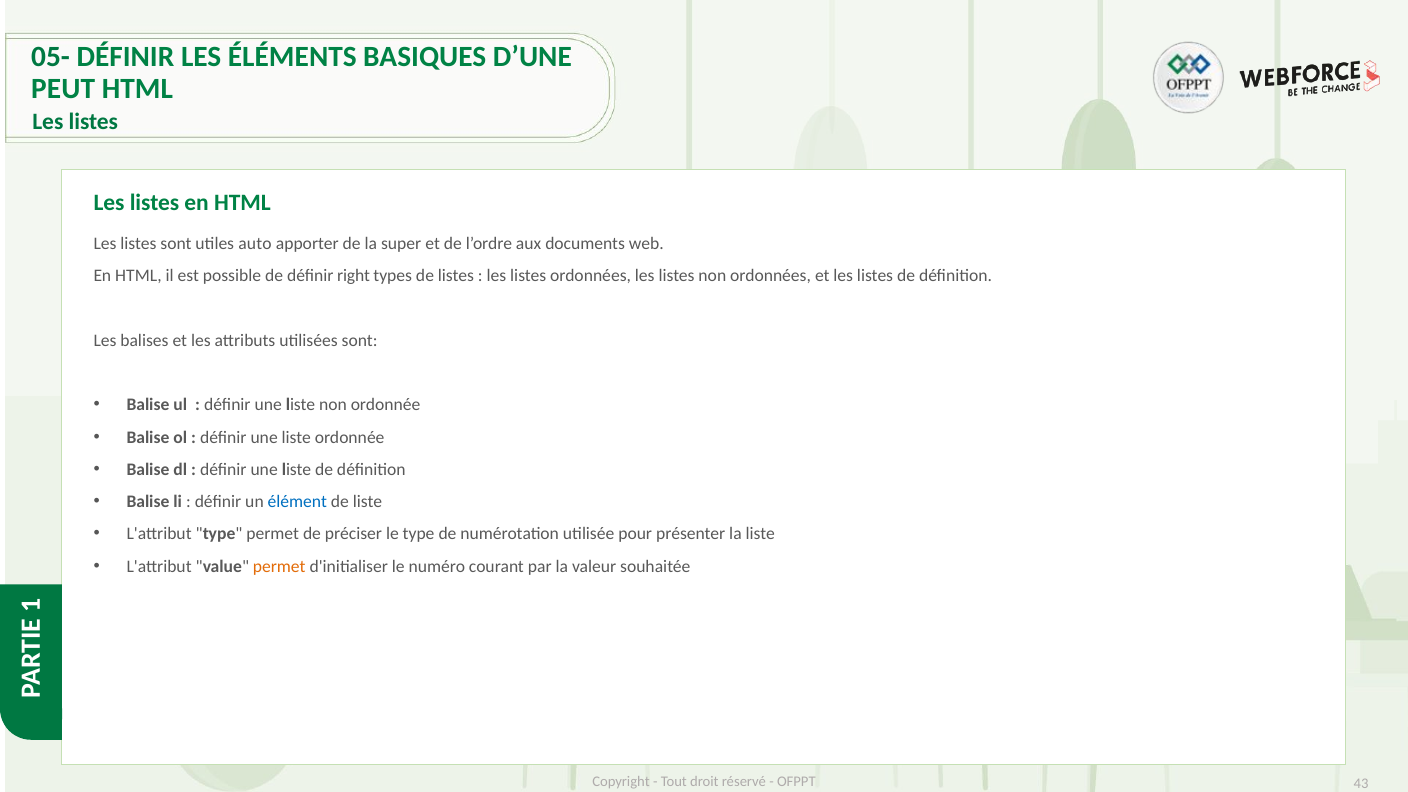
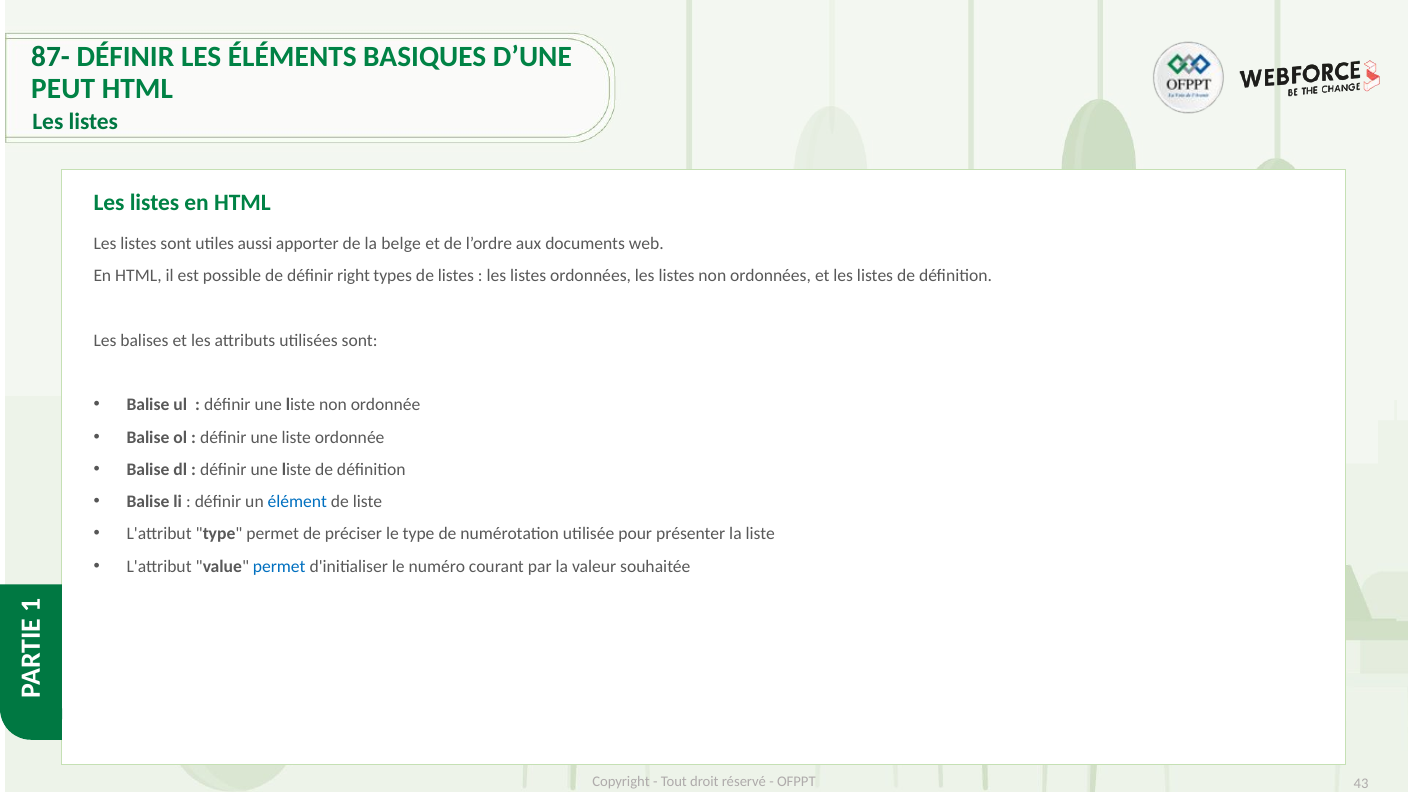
05-: 05- -> 87-
auto: auto -> aussi
super: super -> belge
permet at (279, 566) colour: orange -> blue
